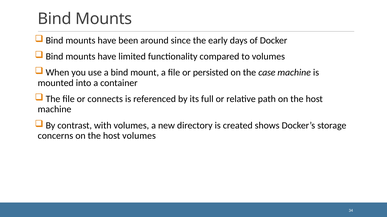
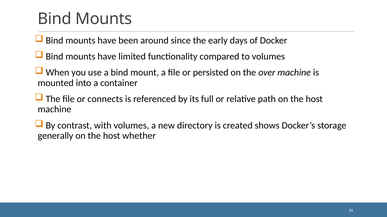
case: case -> over
concerns: concerns -> generally
host volumes: volumes -> whether
